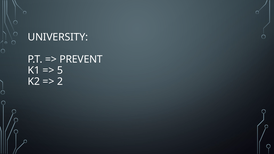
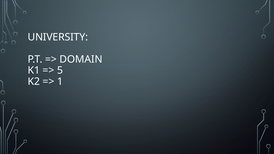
PREVENT: PREVENT -> DOMAIN
2: 2 -> 1
